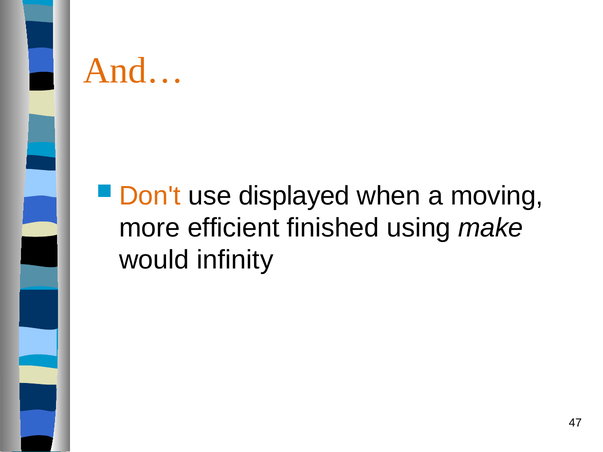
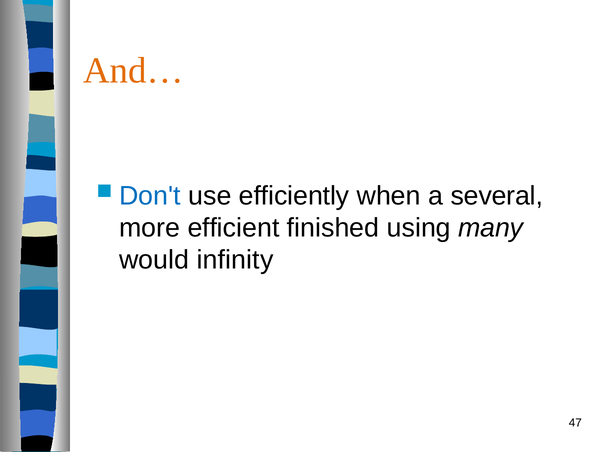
Don't colour: orange -> blue
displayed: displayed -> efficiently
moving: moving -> several
make: make -> many
